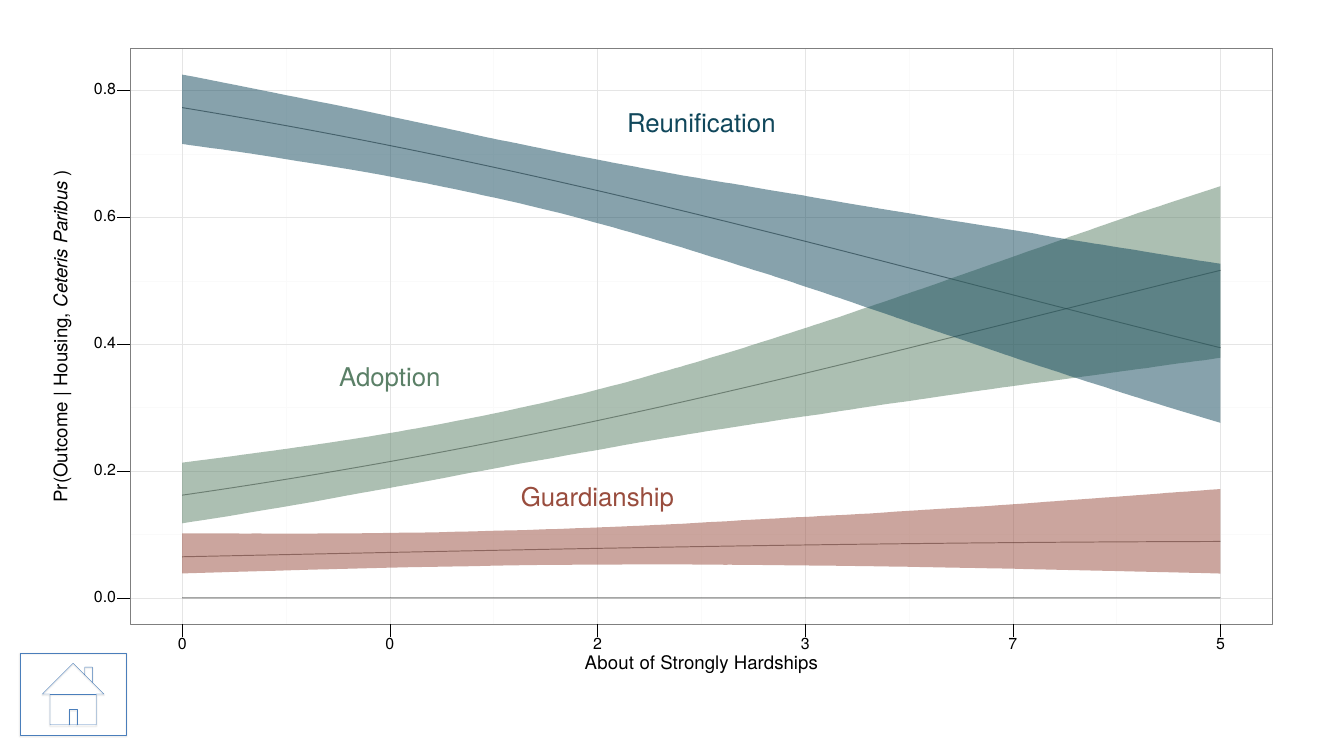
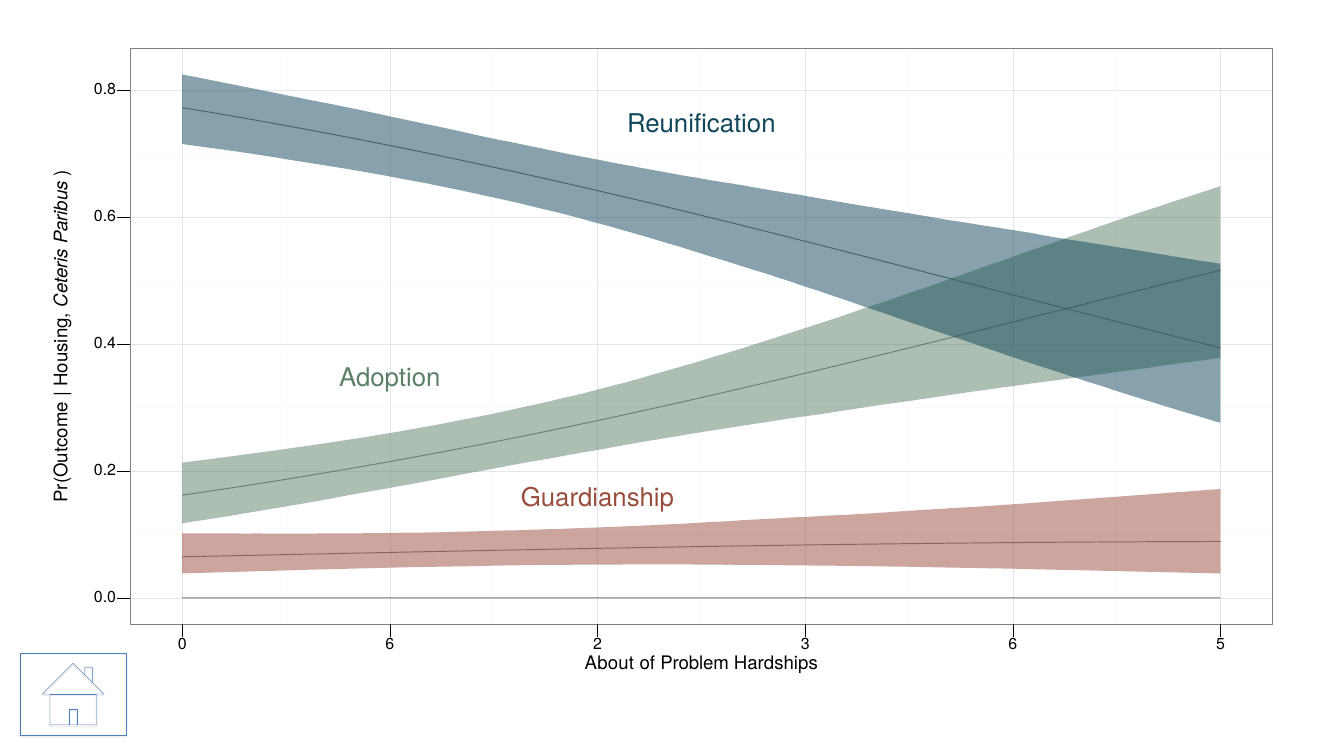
0 0: 0 -> 6
3 7: 7 -> 6
Strongly: Strongly -> Problem
